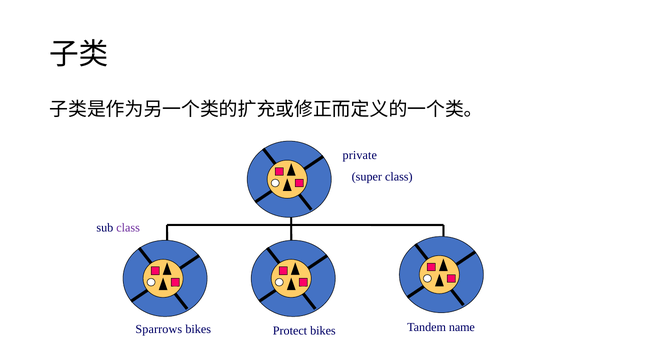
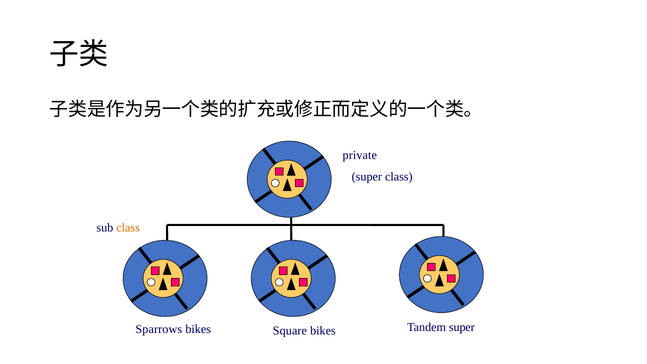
class at (128, 228) colour: purple -> orange
Protect: Protect -> Square
Tandem name: name -> super
